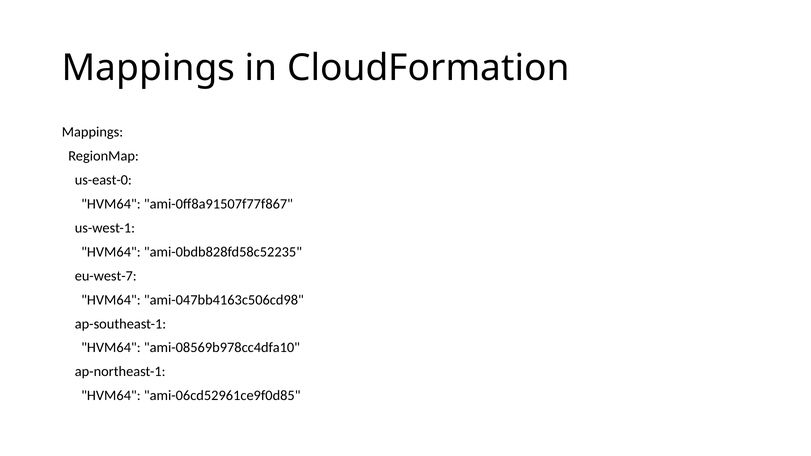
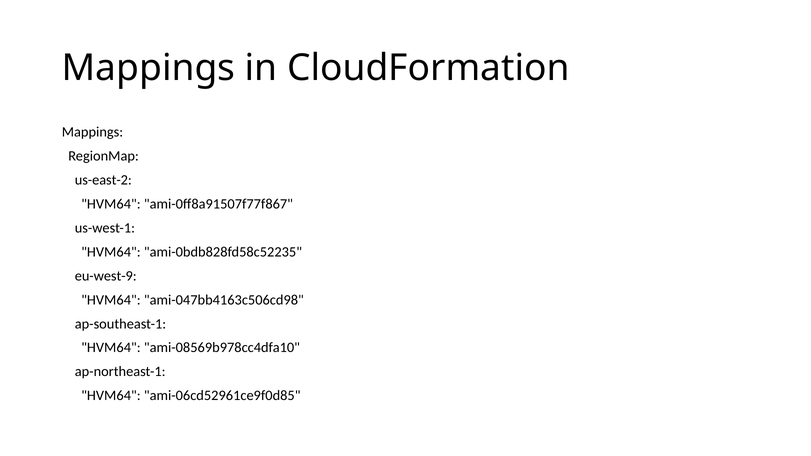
us-east-0: us-east-0 -> us-east-2
eu-west-7: eu-west-7 -> eu-west-9
